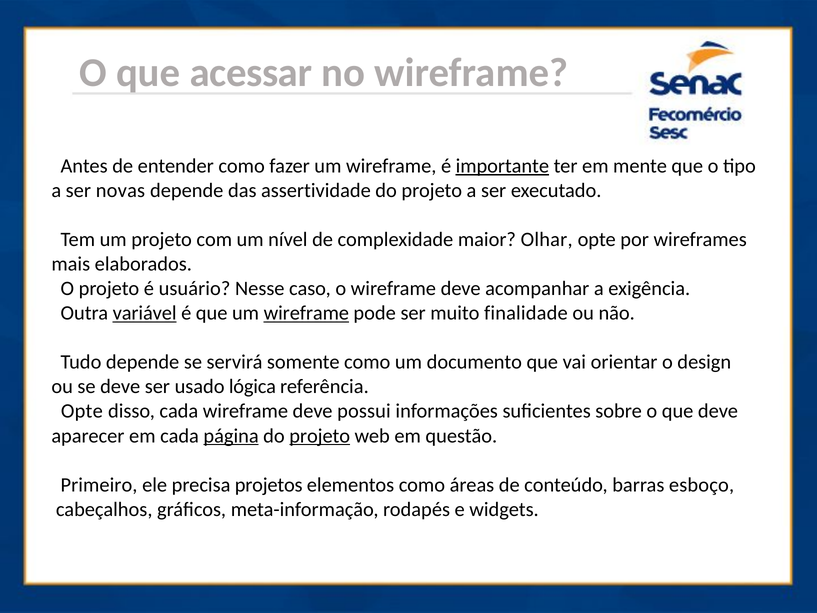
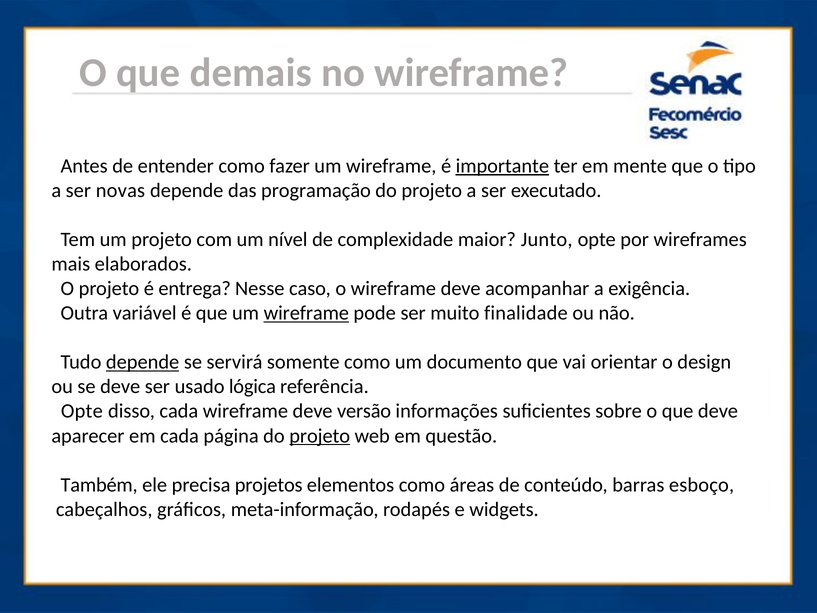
acessar: acessar -> demais
assertividade: assertividade -> programação
Olhar: Olhar -> Junto
usuário: usuário -> entrega
variável underline: present -> none
depende at (143, 362) underline: none -> present
possui: possui -> versão
página underline: present -> none
Primeiro: Primeiro -> Também
